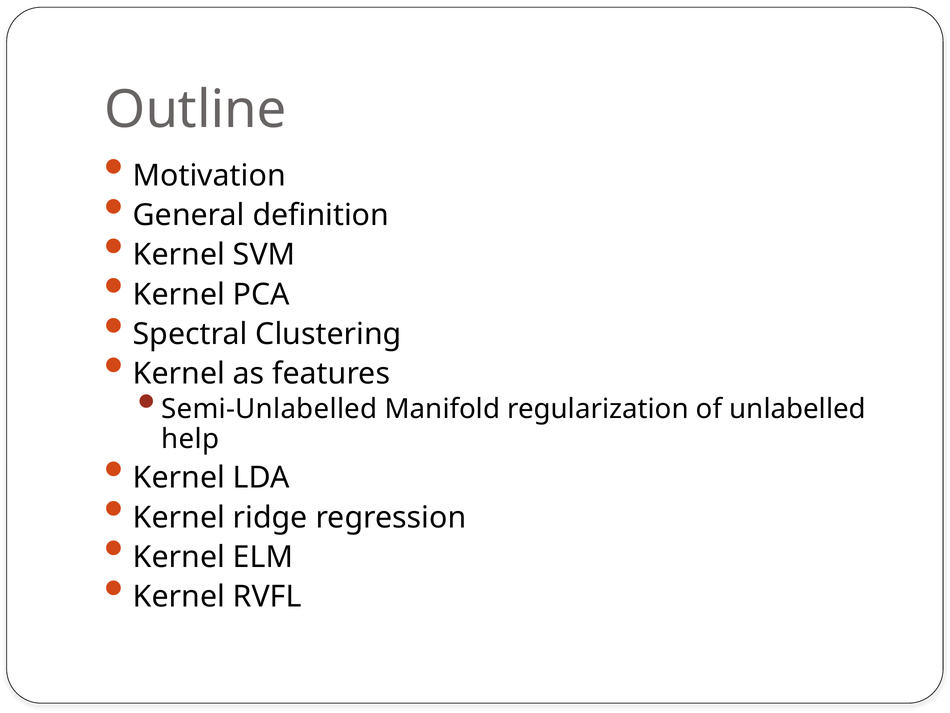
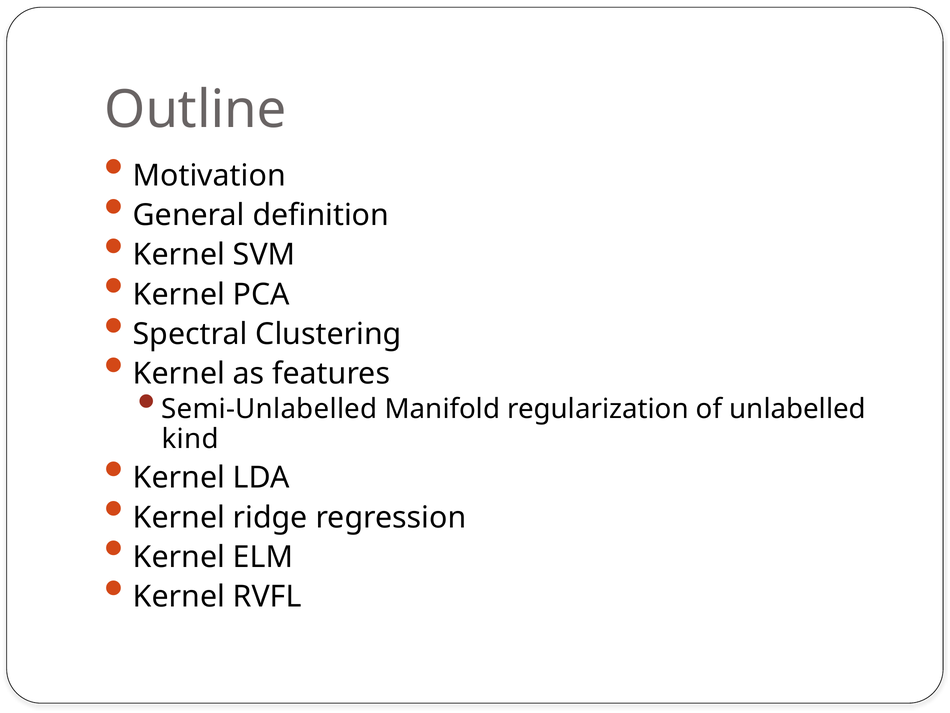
help: help -> kind
